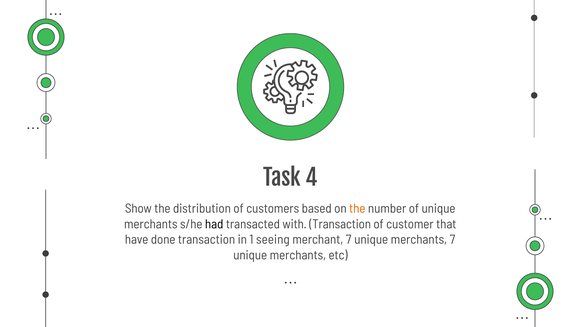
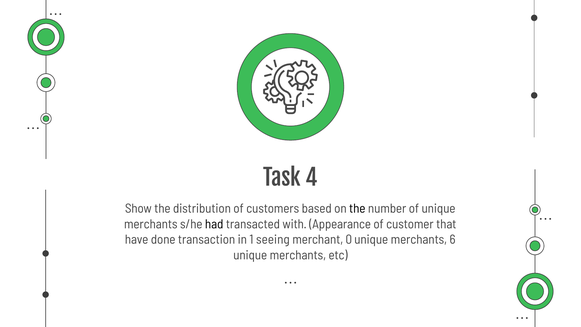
the at (357, 209) colour: orange -> black
with Transaction: Transaction -> Appearance
merchant 7: 7 -> 0
merchants 7: 7 -> 6
